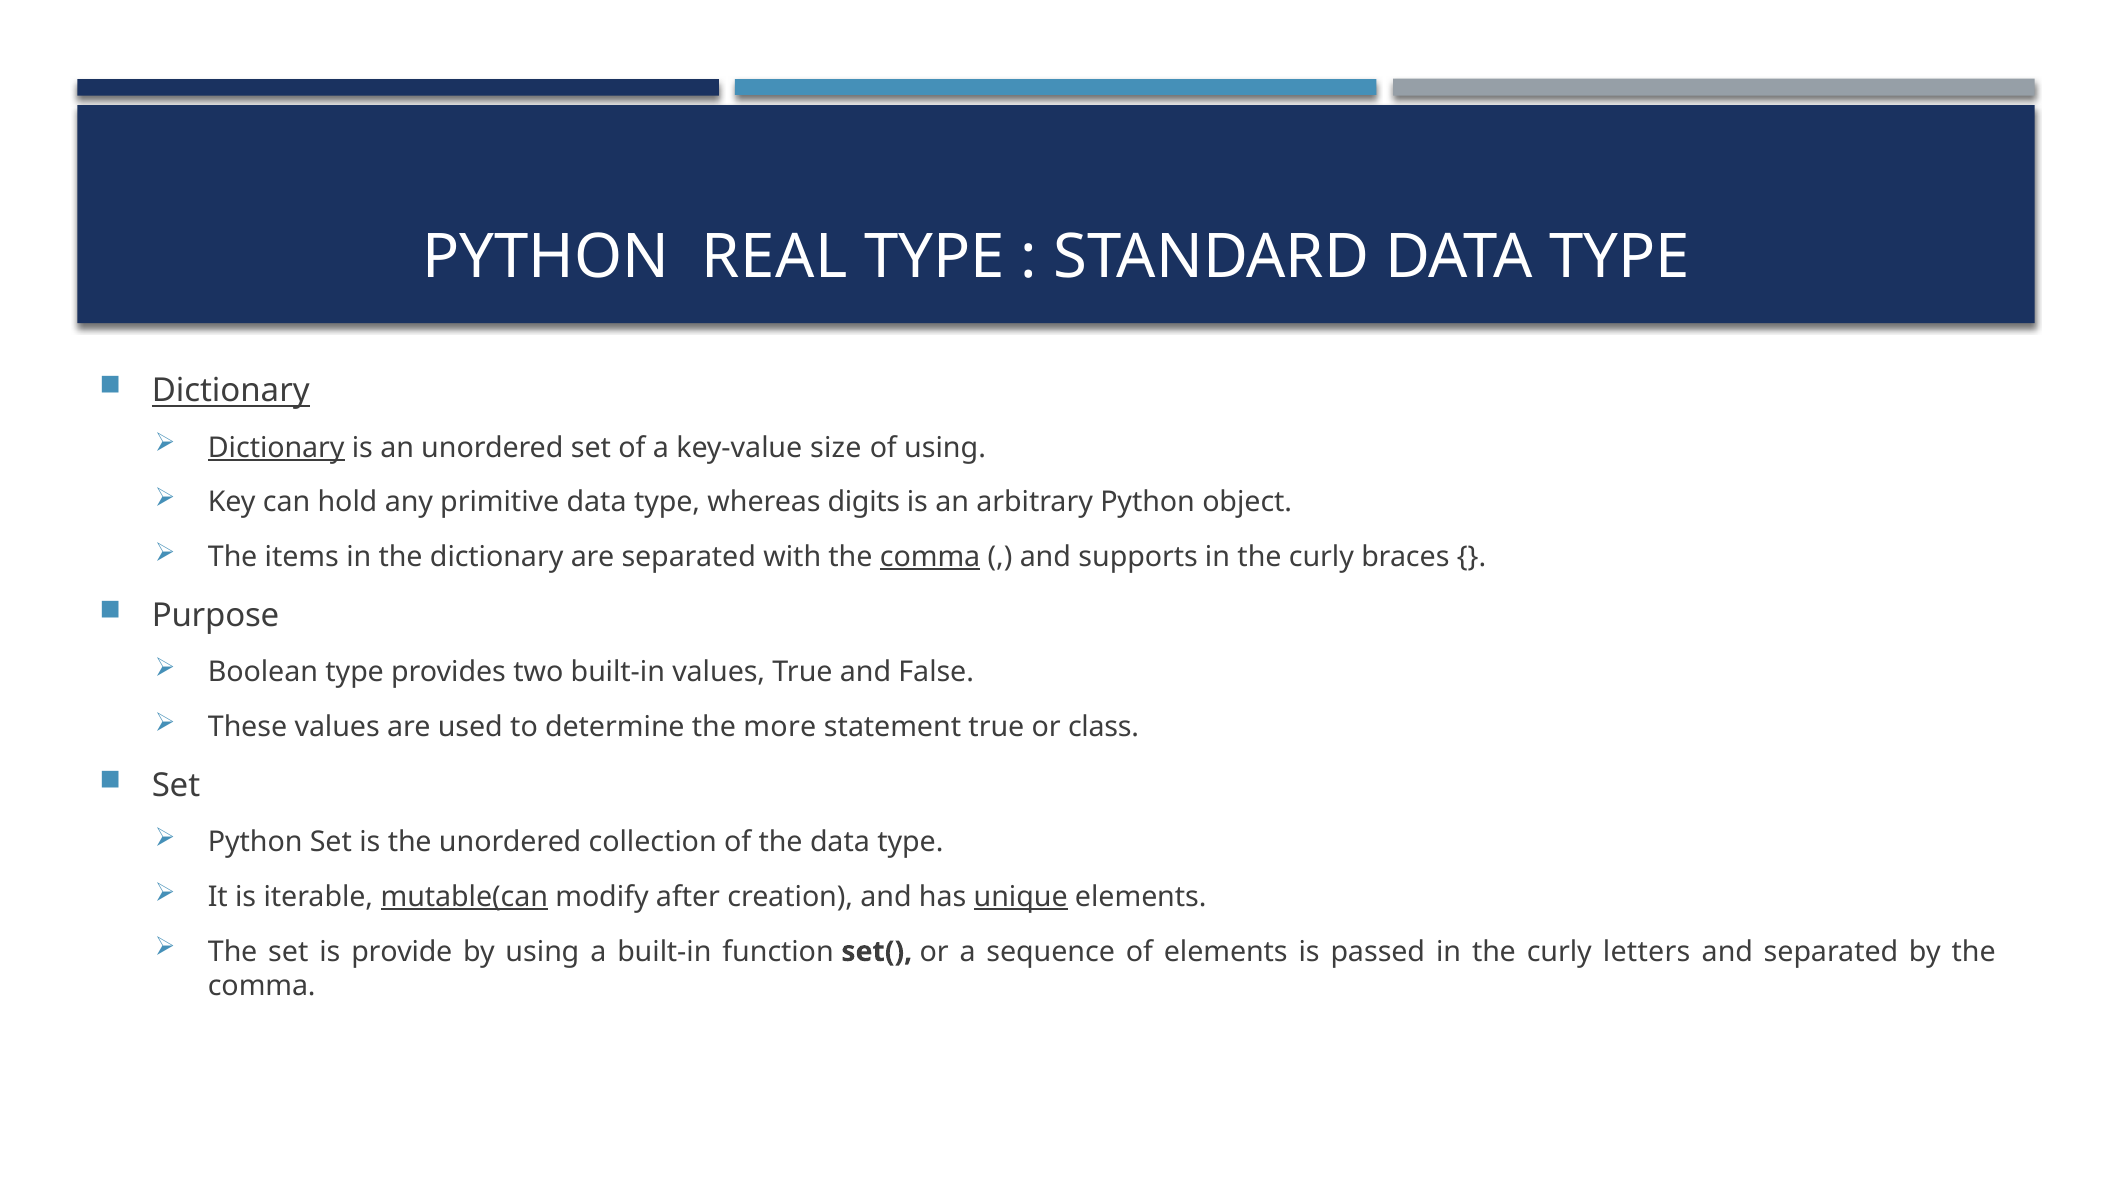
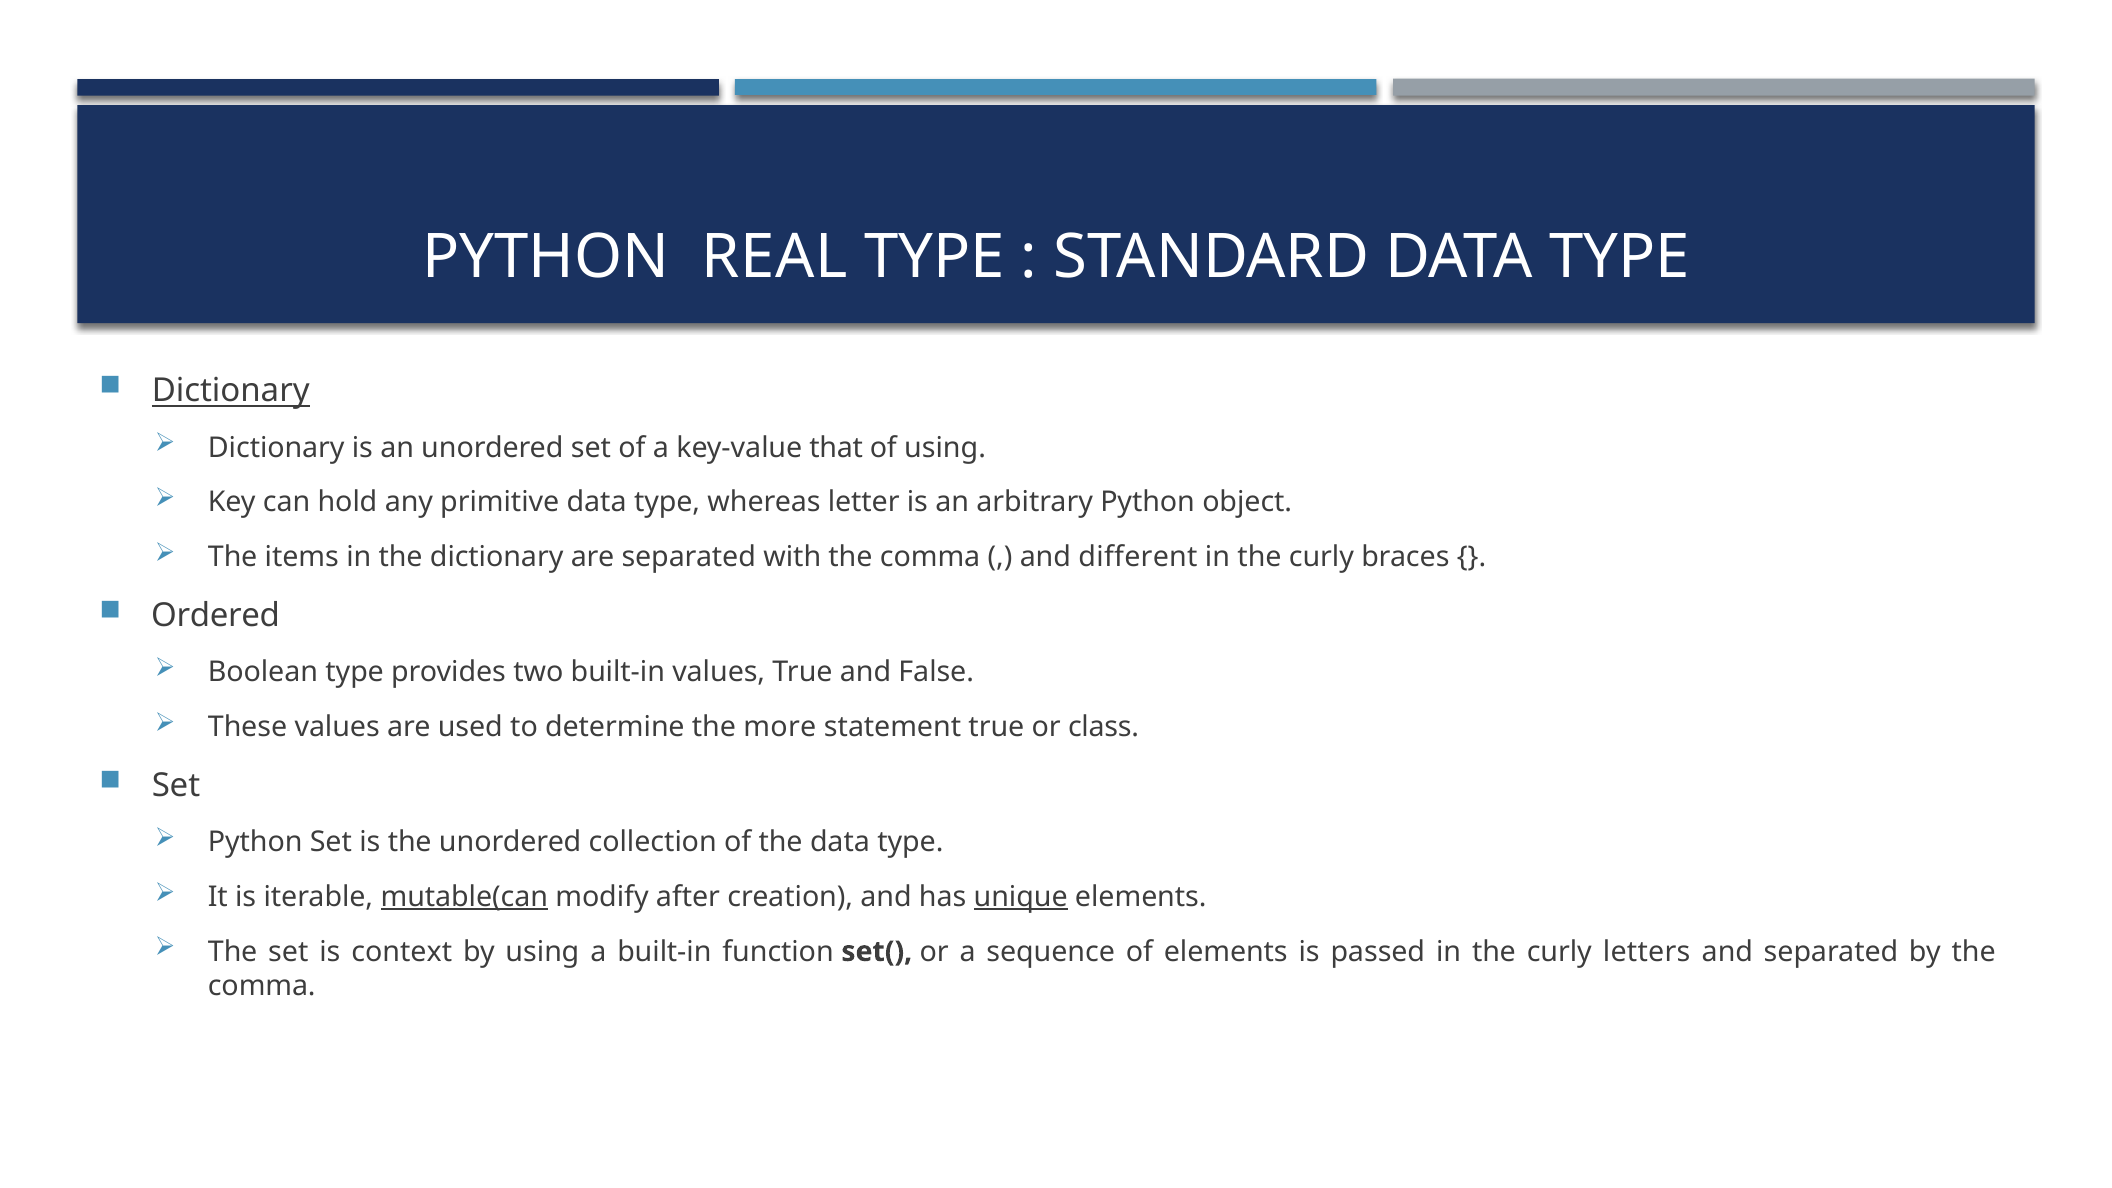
Dictionary at (276, 448) underline: present -> none
size: size -> that
digits: digits -> letter
comma at (930, 557) underline: present -> none
supports: supports -> different
Purpose: Purpose -> Ordered
provide: provide -> context
